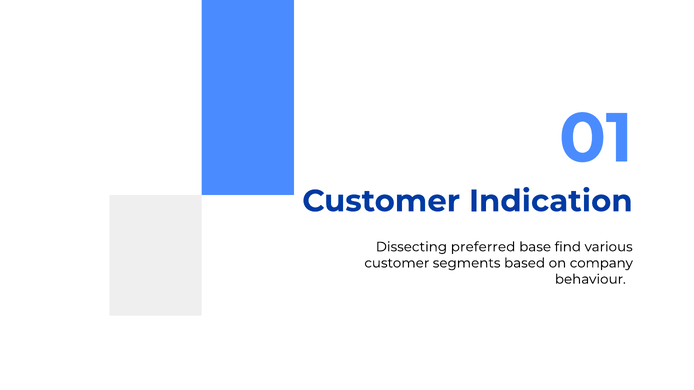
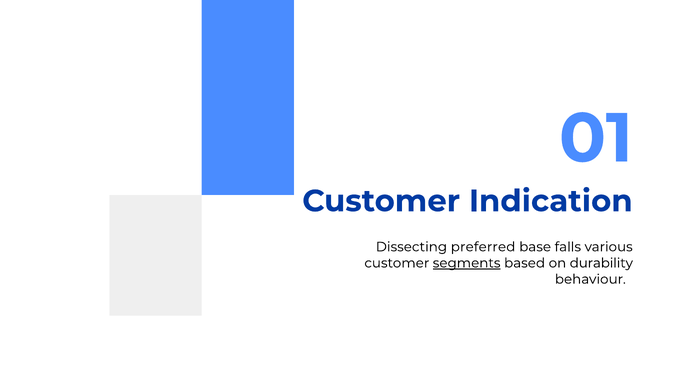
find: find -> falls
segments underline: none -> present
company: company -> durability
